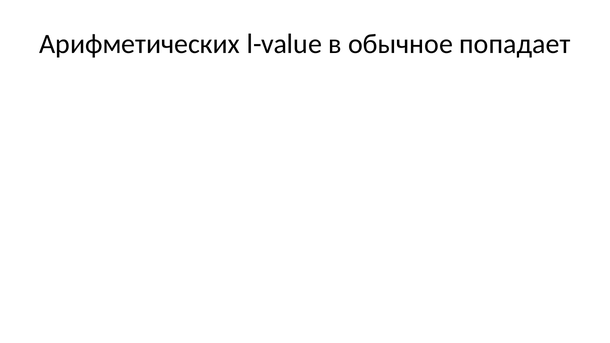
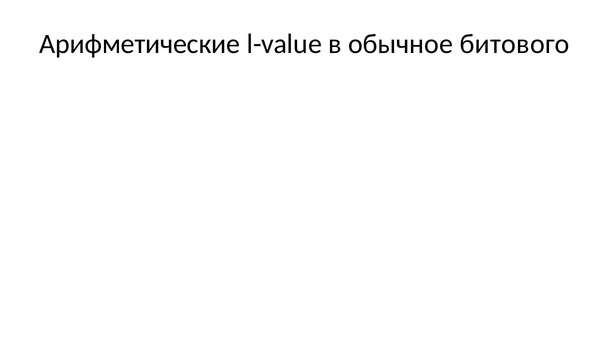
Арифметических: Арифметических -> Арифметические
попадает: попадает -> битового
